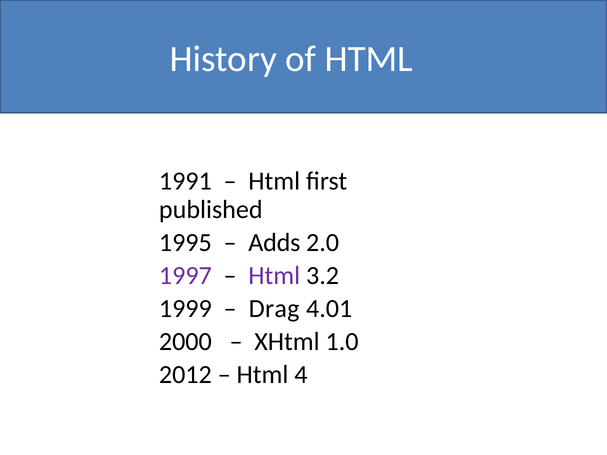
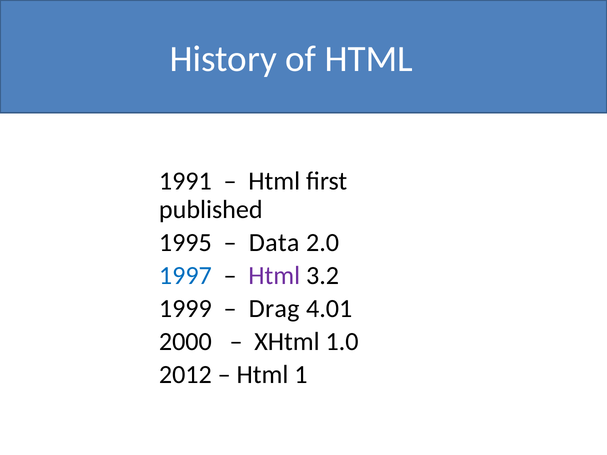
Adds: Adds -> Data
1997 colour: purple -> blue
4: 4 -> 1
